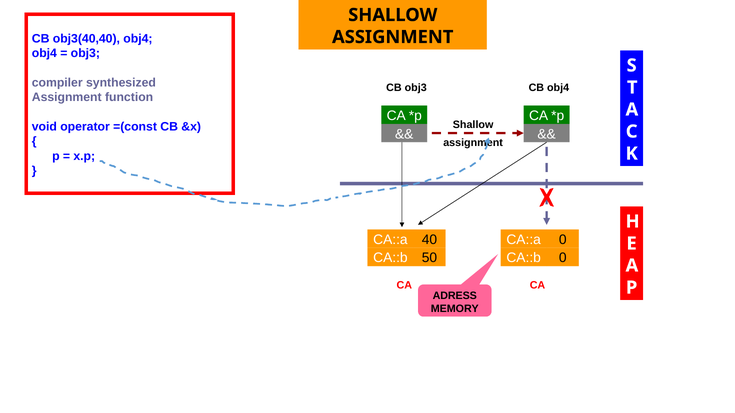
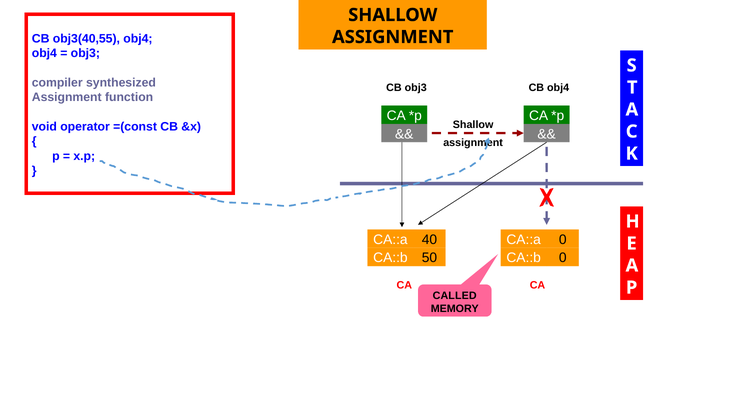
obj3(40,40: obj3(40,40 -> obj3(40,55
ADRESS: ADRESS -> CALLED
